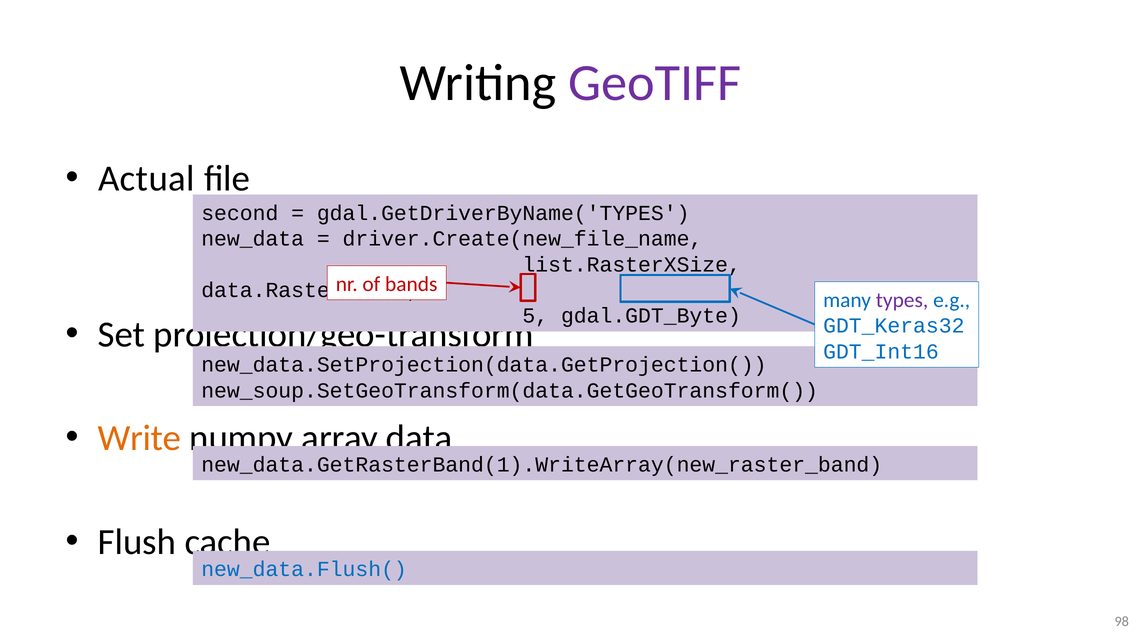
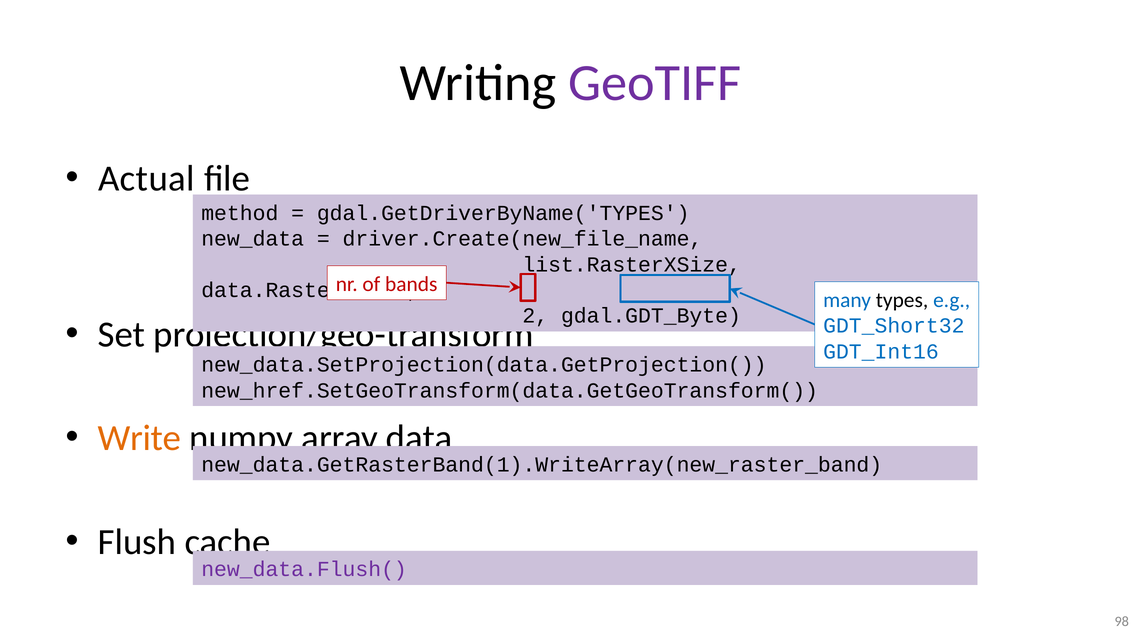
second: second -> method
types colour: purple -> black
5: 5 -> 2
GDT_Keras32: GDT_Keras32 -> GDT_Short32
new_soup.SetGeoTransform(data.GetGeoTransform(: new_soup.SetGeoTransform(data.GetGeoTransform( -> new_href.SetGeoTransform(data.GetGeoTransform(
new_data.Flush( colour: blue -> purple
